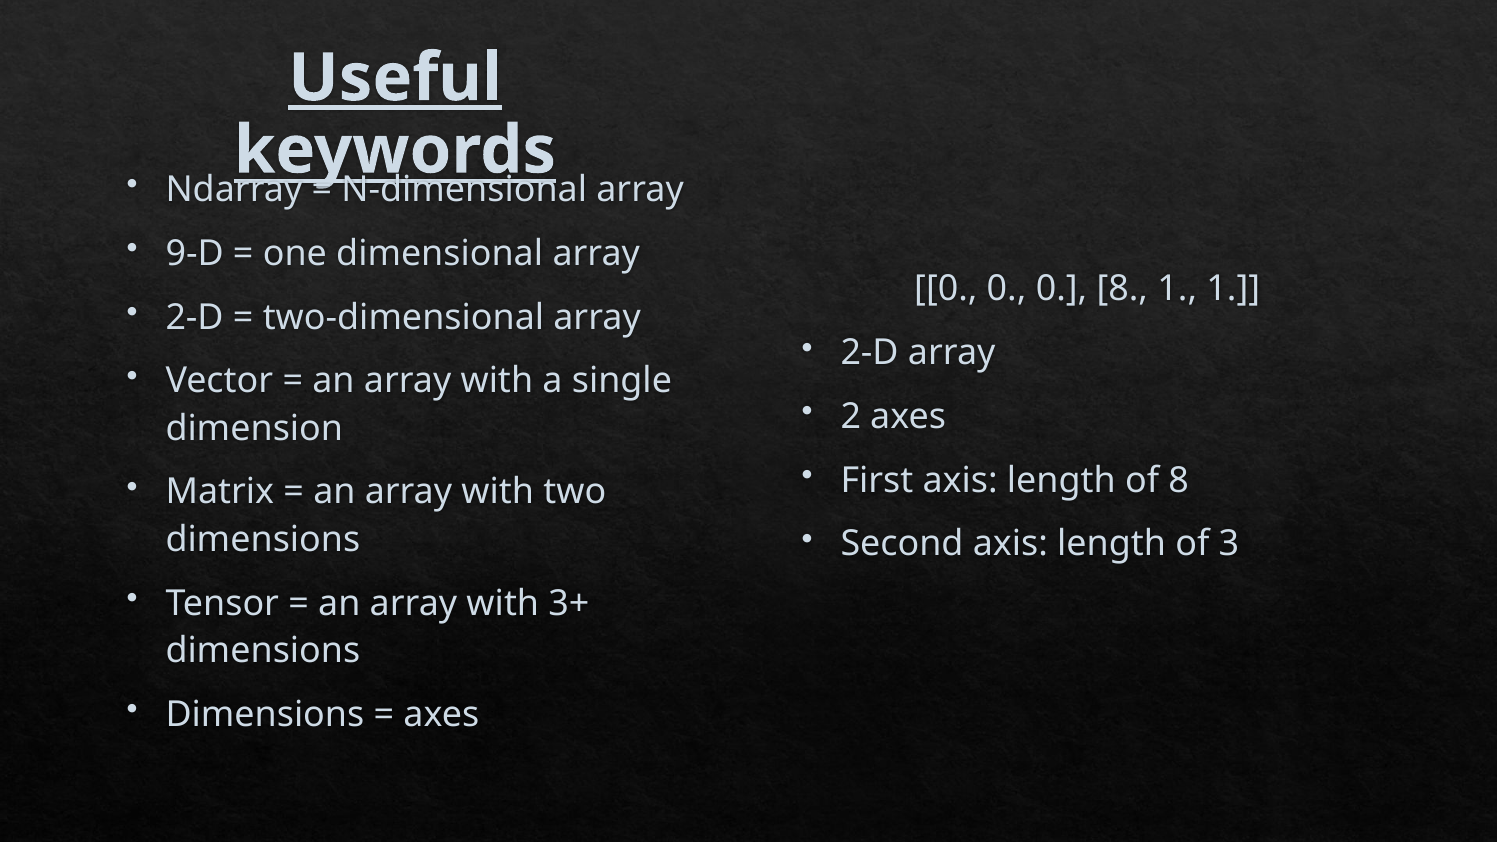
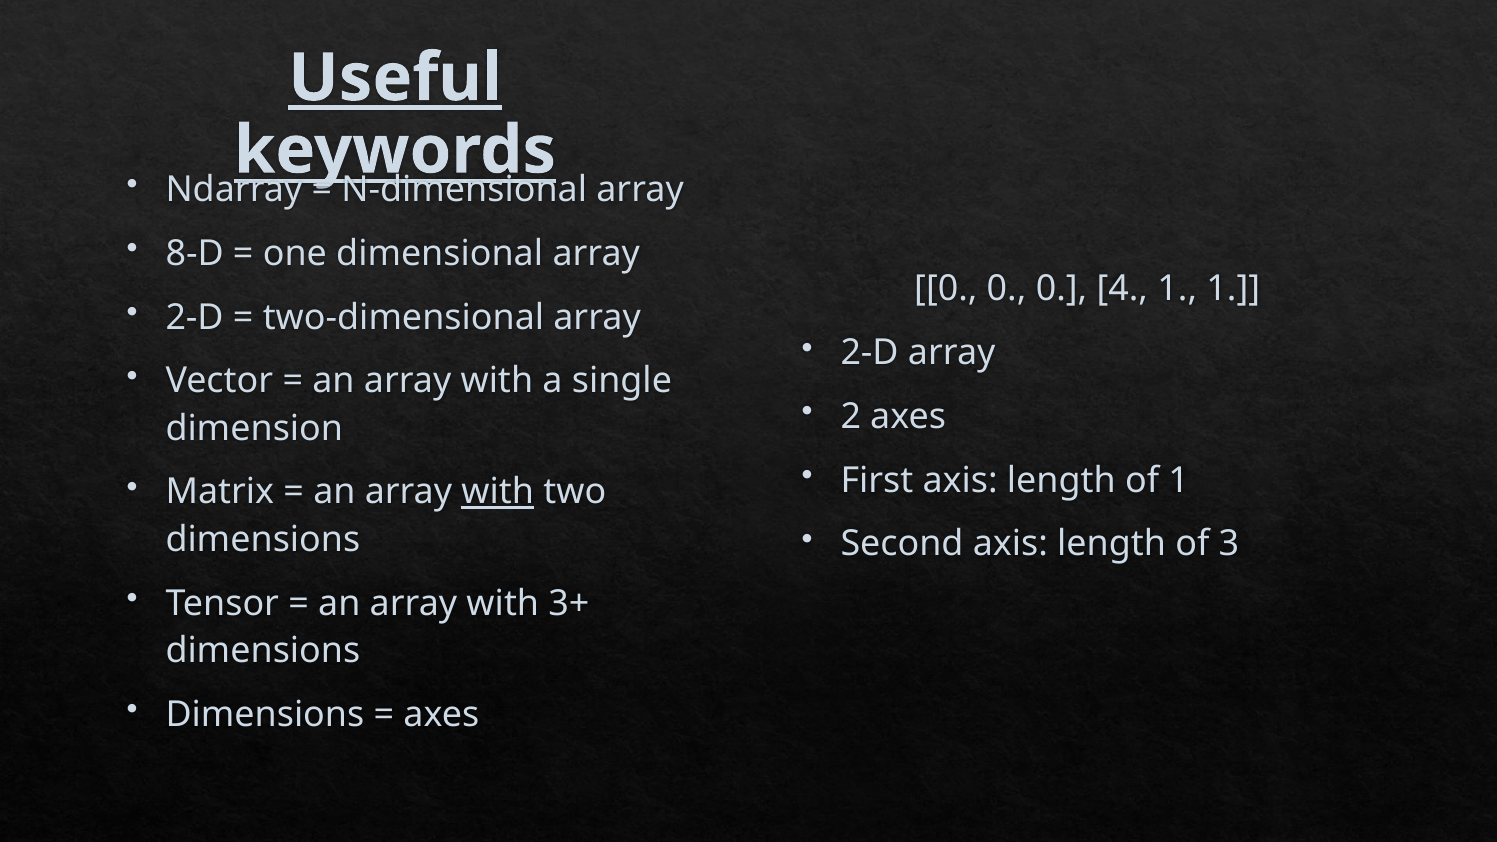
9-D: 9-D -> 8-D
0 8: 8 -> 4
of 8: 8 -> 1
with at (498, 492) underline: none -> present
